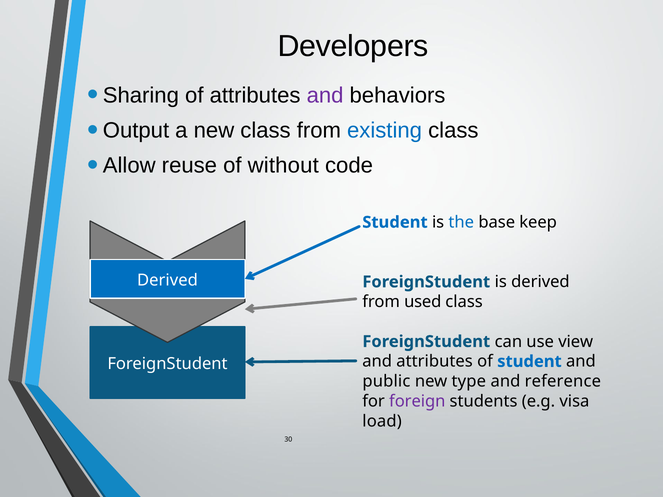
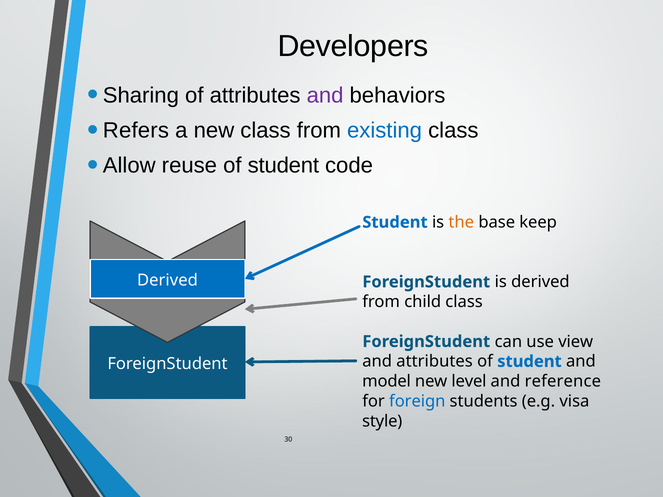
Output: Output -> Refers
reuse of without: without -> student
the colour: blue -> orange
used: used -> child
public: public -> model
type: type -> level
foreign colour: purple -> blue
load: load -> style
